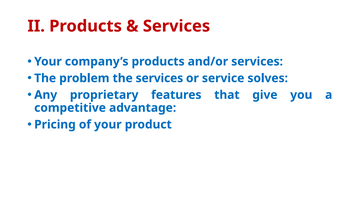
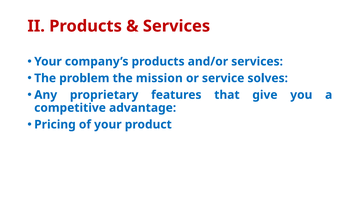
the services: services -> mission
